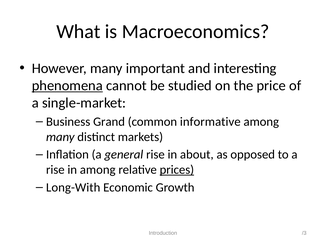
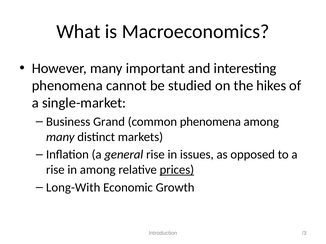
phenomena at (67, 86) underline: present -> none
price: price -> hikes
common informative: informative -> phenomena
about: about -> issues
